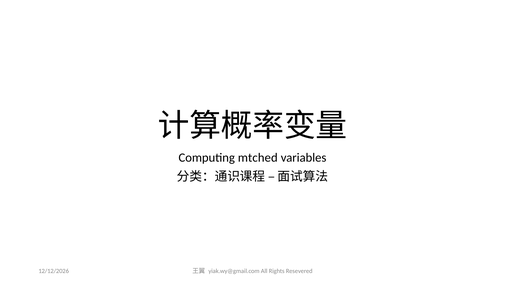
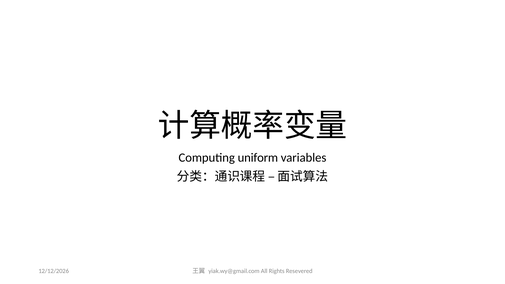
mtched: mtched -> uniform
